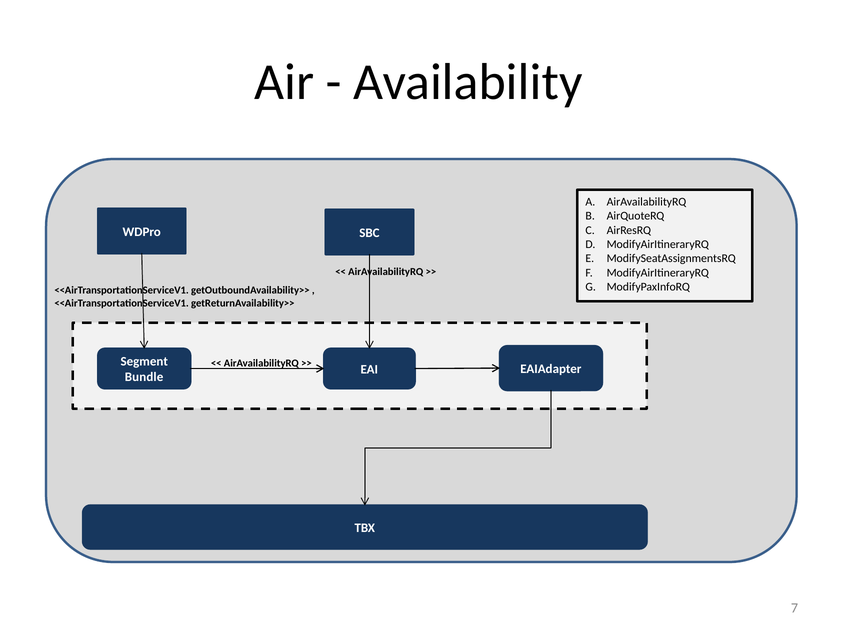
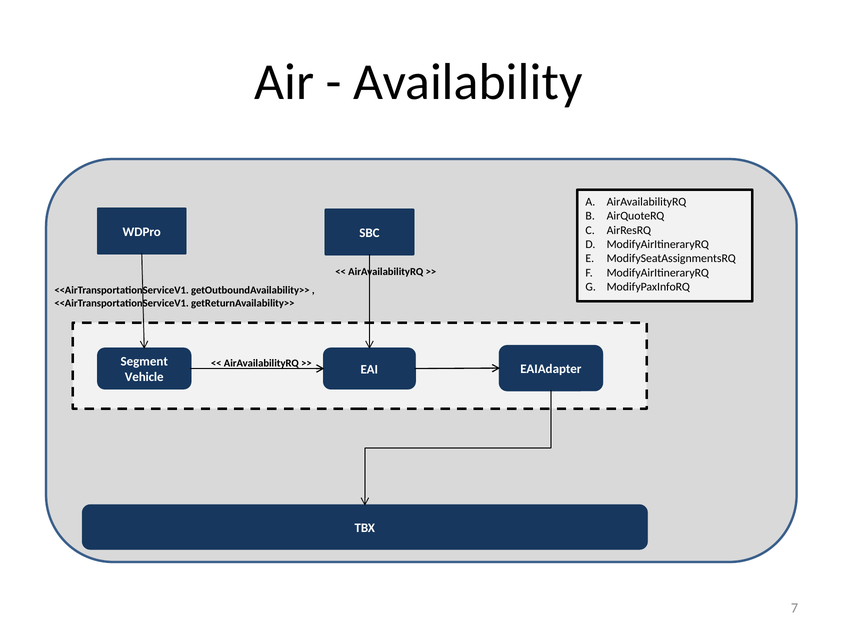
Bundle: Bundle -> Vehicle
